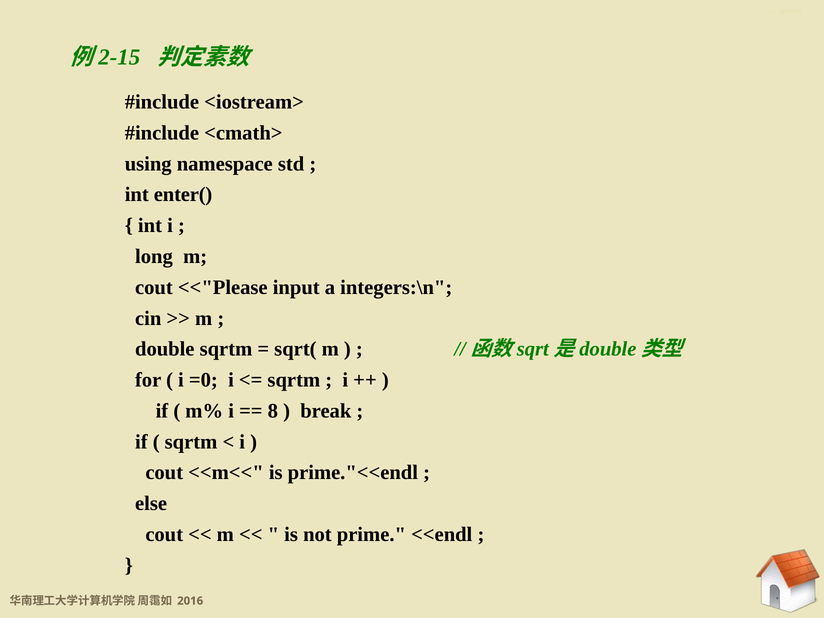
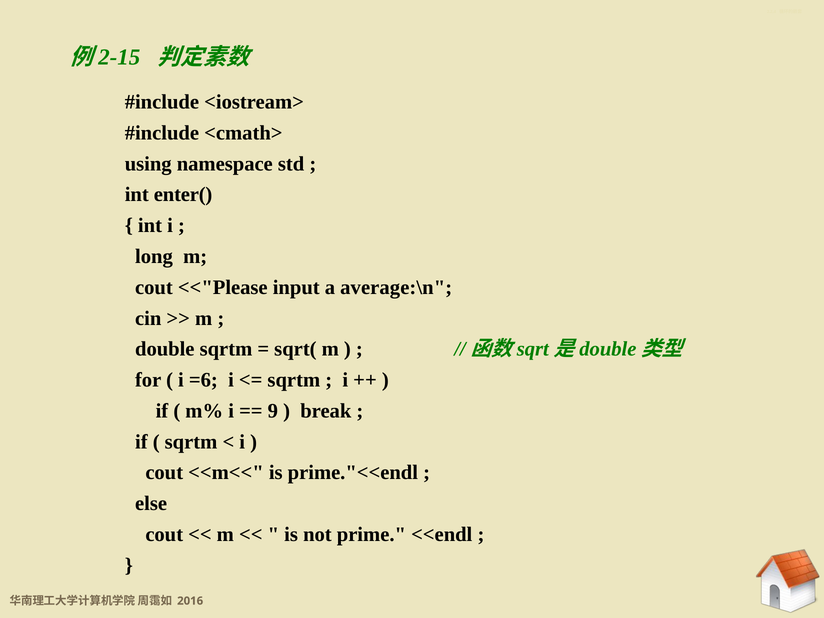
integers:\n: integers:\n -> average:\n
=0: =0 -> =6
8: 8 -> 9
